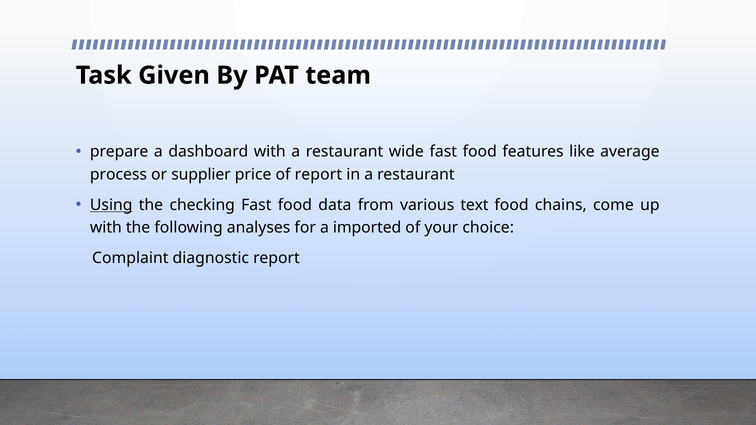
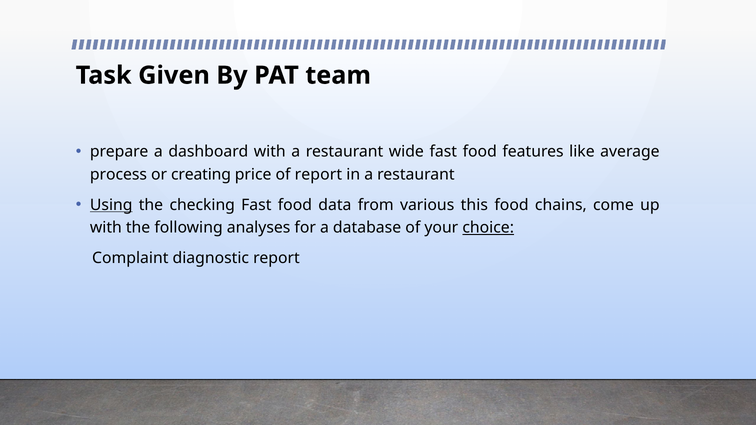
supplier: supplier -> creating
text: text -> this
imported: imported -> database
choice underline: none -> present
